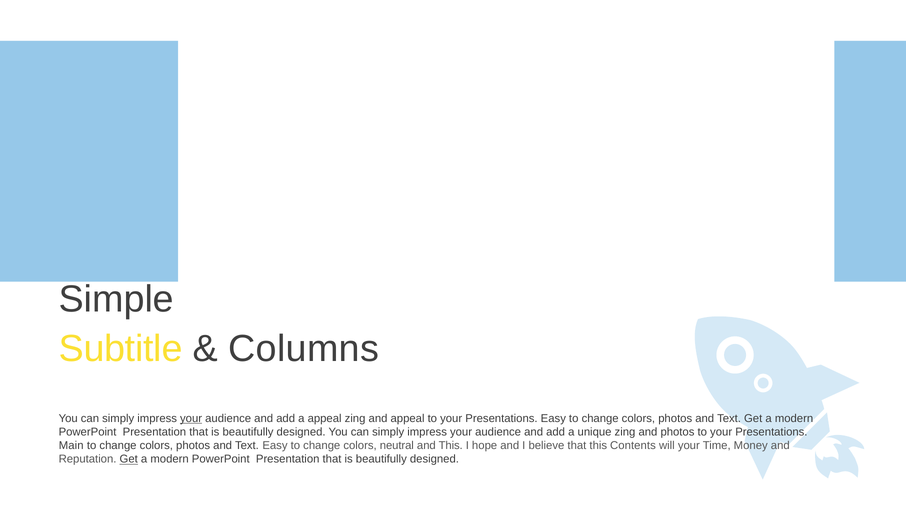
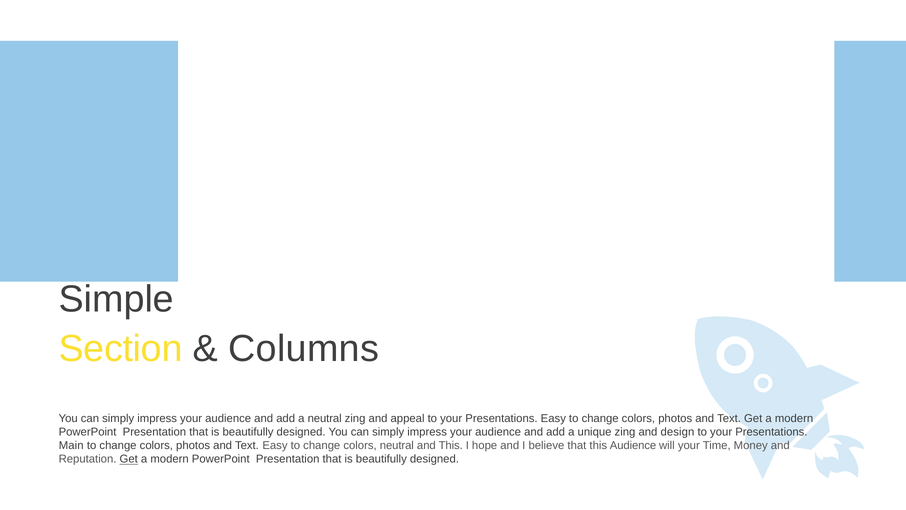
Subtitle: Subtitle -> Section
your at (191, 418) underline: present -> none
a appeal: appeal -> neutral
and photos: photos -> design
this Contents: Contents -> Audience
